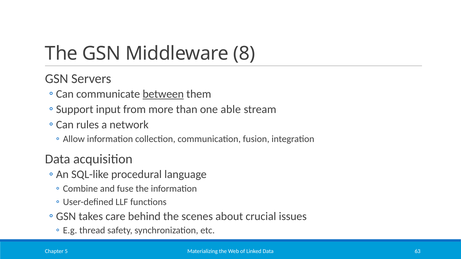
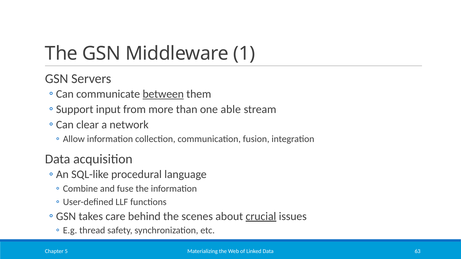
8: 8 -> 1
rules: rules -> clear
crucial underline: none -> present
